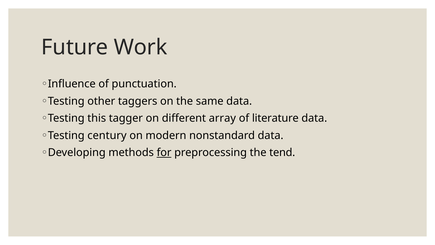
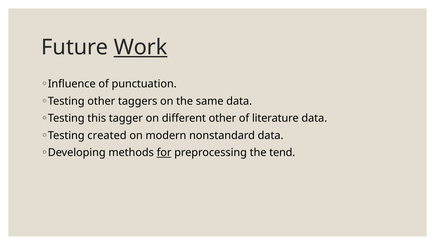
Work underline: none -> present
different array: array -> other
century: century -> created
